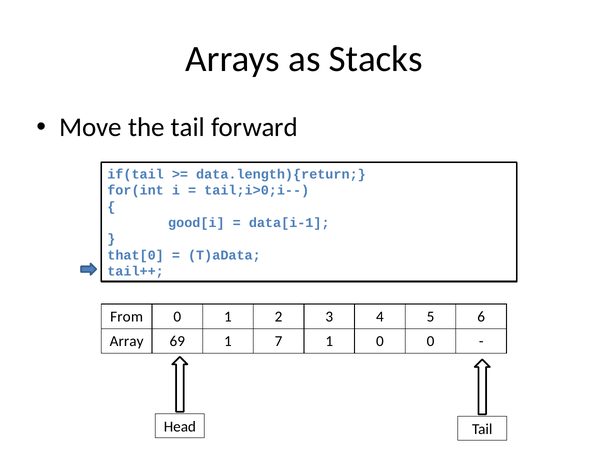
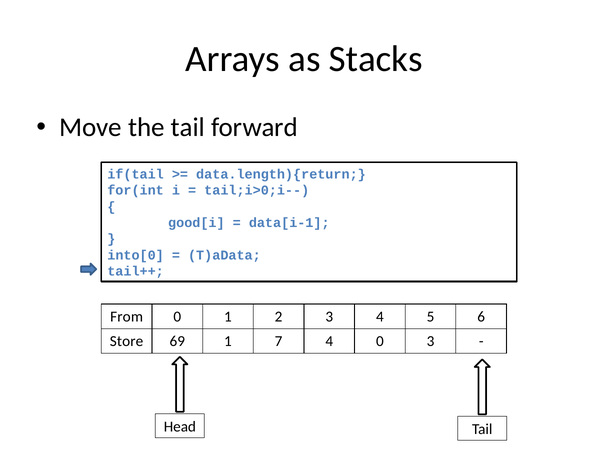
that[0: that[0 -> into[0
Array: Array -> Store
7 1: 1 -> 4
0 0: 0 -> 3
